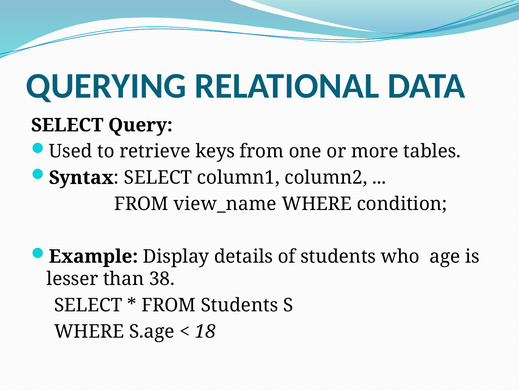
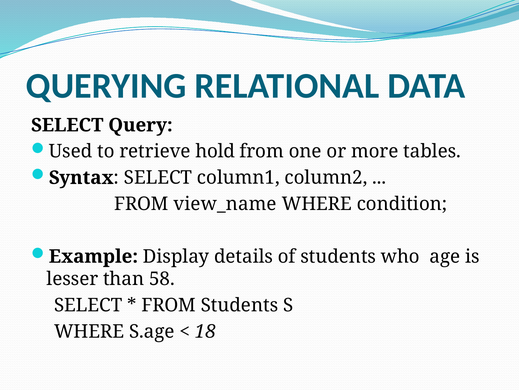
keys: keys -> hold
38: 38 -> 58
